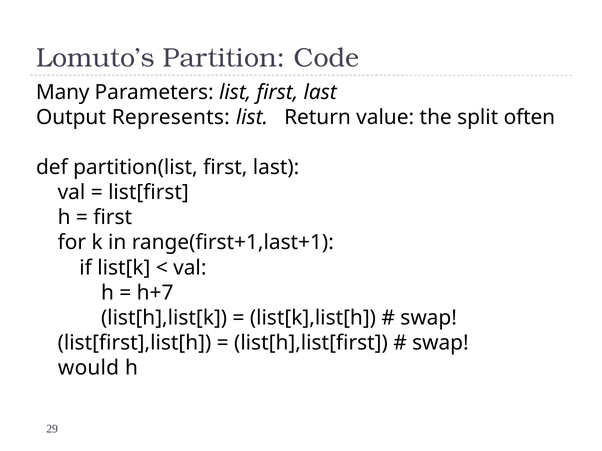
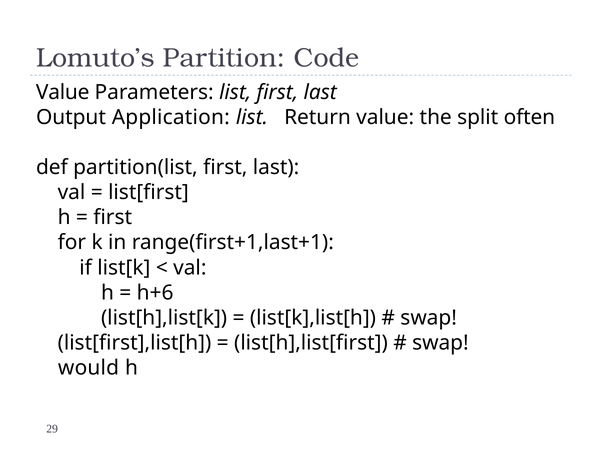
Many at (63, 92): Many -> Value
Represents: Represents -> Application
h+7: h+7 -> h+6
